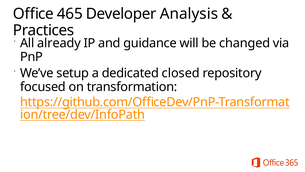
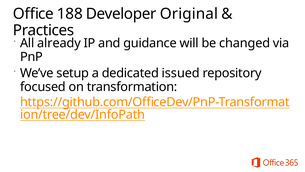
465: 465 -> 188
Analysis: Analysis -> Original
closed: closed -> issued
